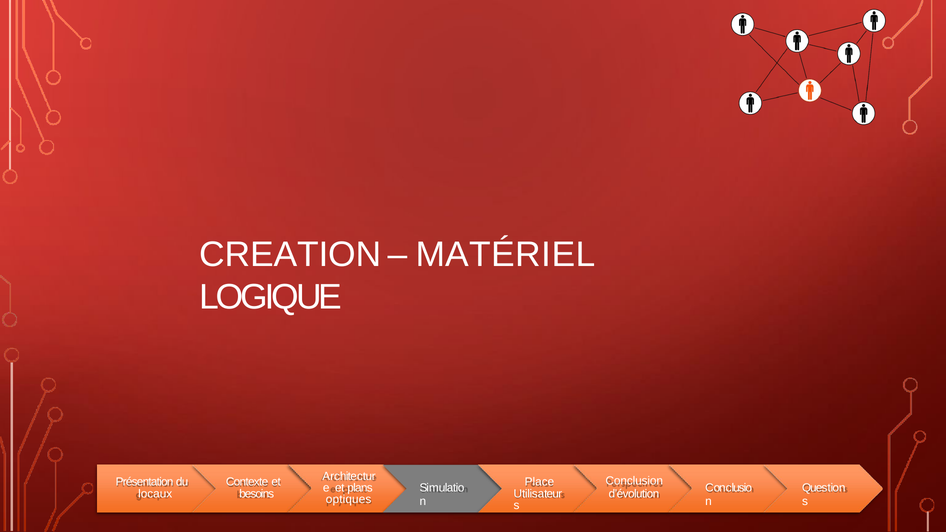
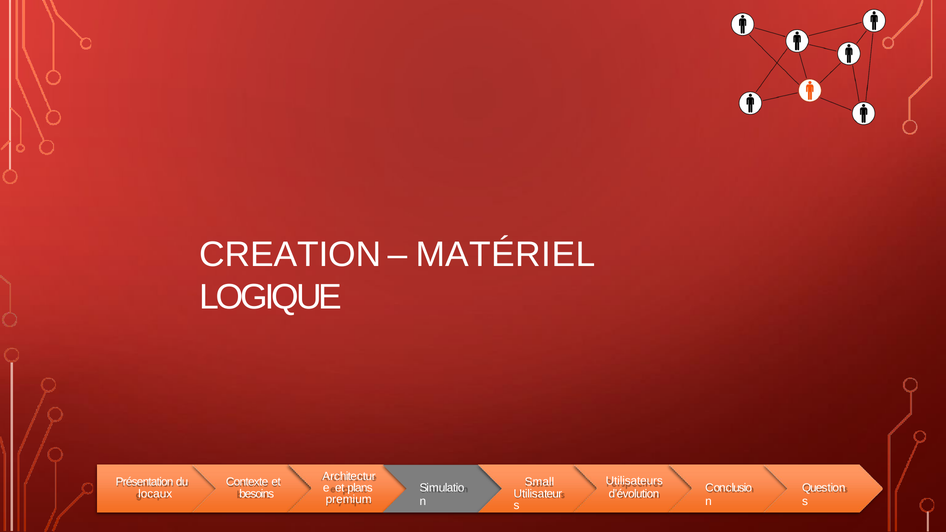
Conclusion: Conclusion -> Utilisateurs
Place: Place -> Small
optiques: optiques -> premium
